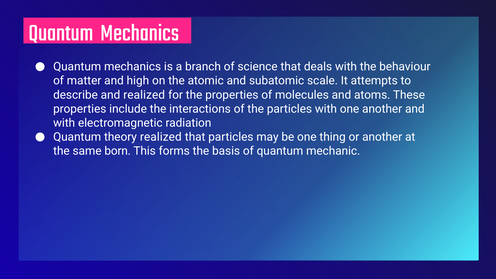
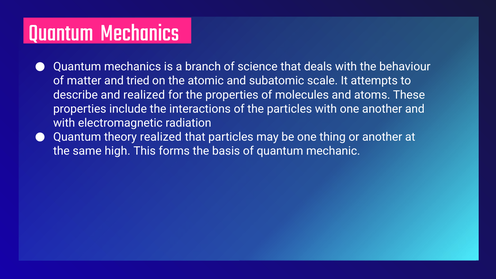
high: high -> tried
born: born -> high
